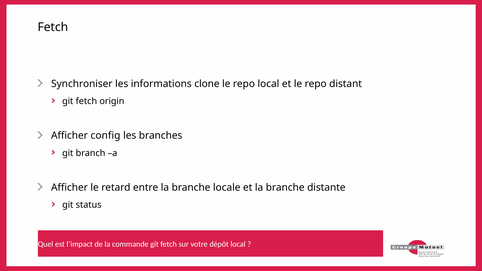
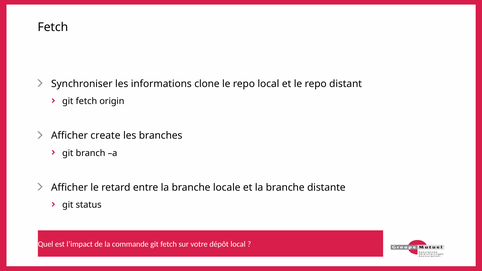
config: config -> create
